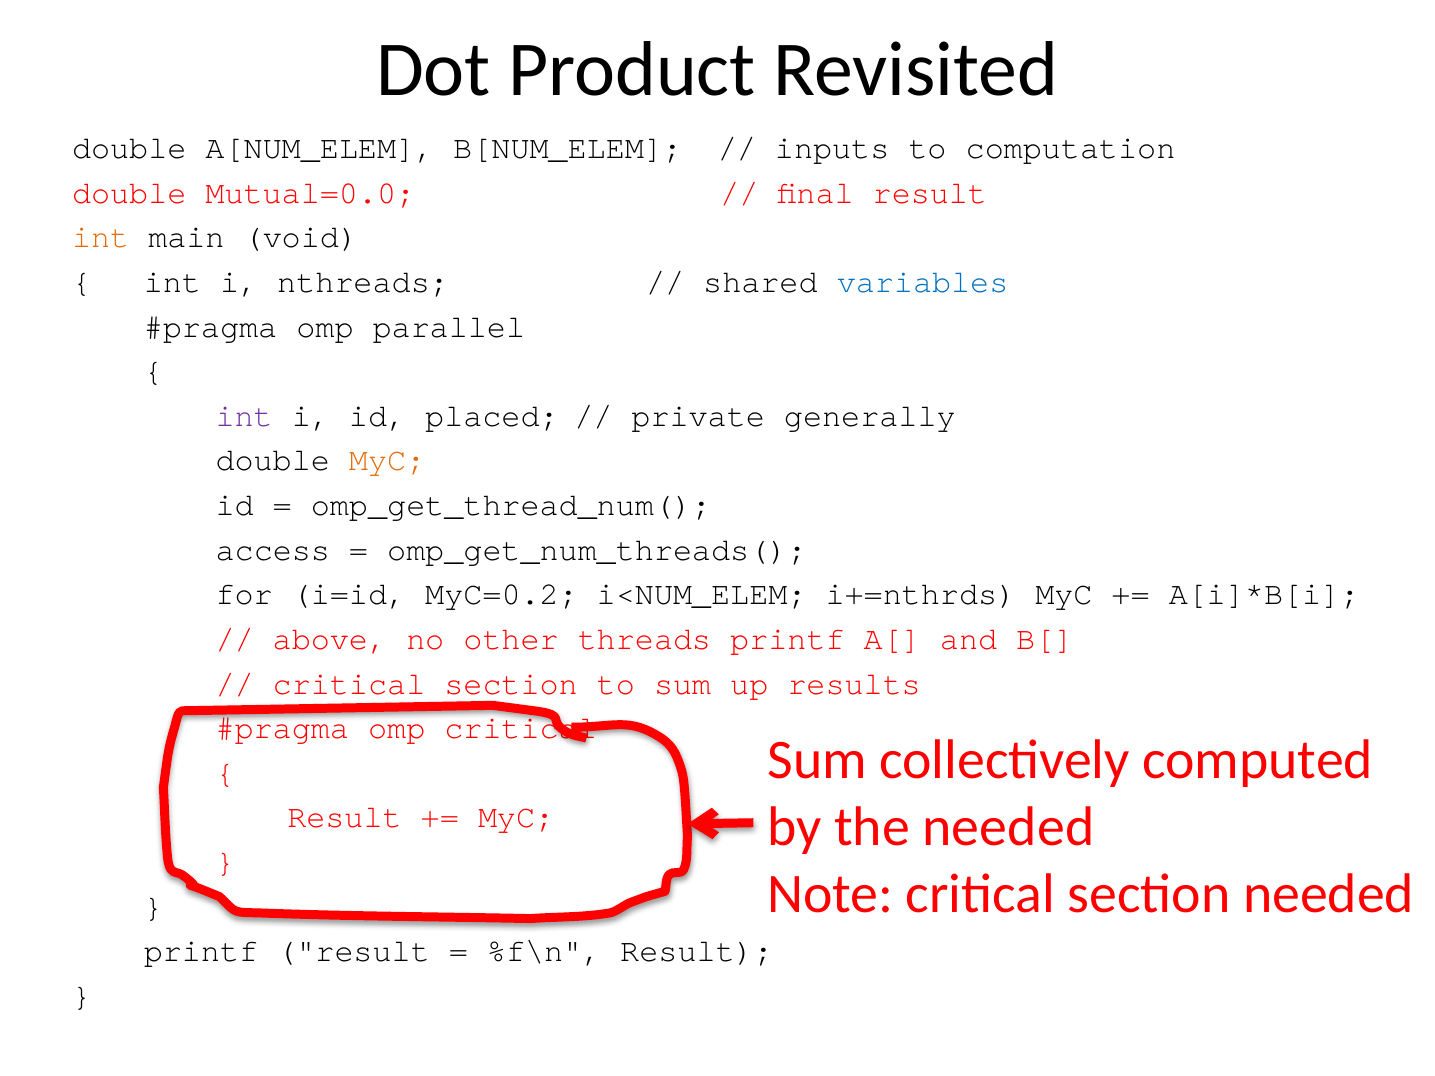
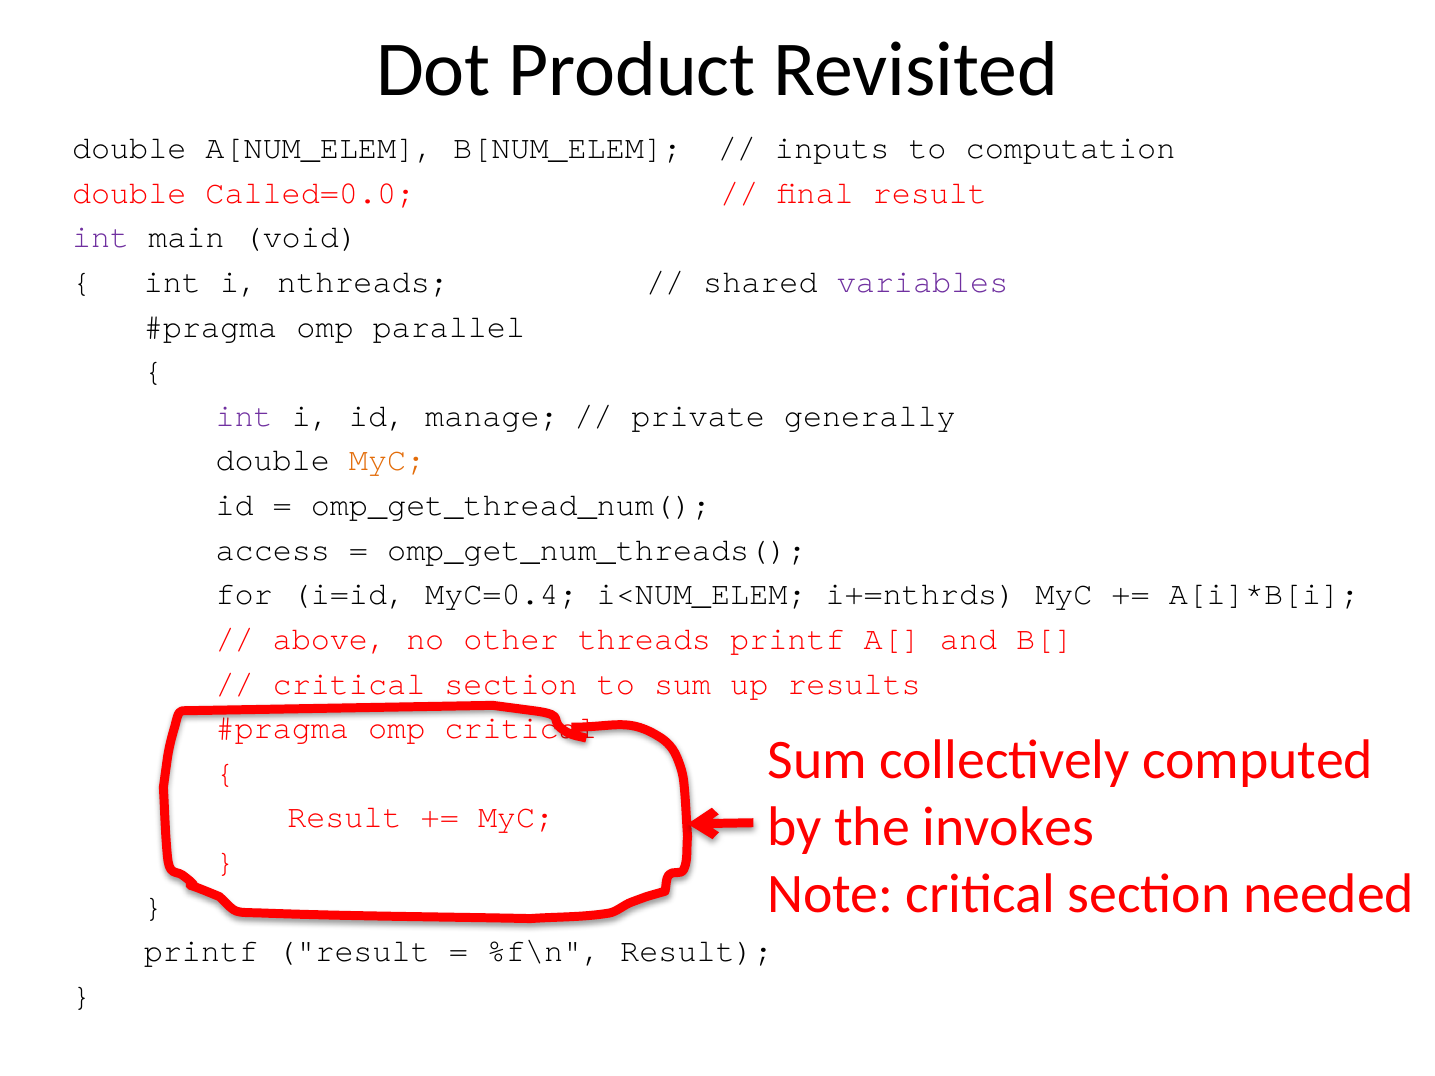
Mutual=0.0: Mutual=0.0 -> Called=0.0
int at (101, 237) colour: orange -> purple
variables colour: blue -> purple
placed: placed -> manage
MyC=0.2: MyC=0.2 -> MyC=0.4
the needed: needed -> invokes
